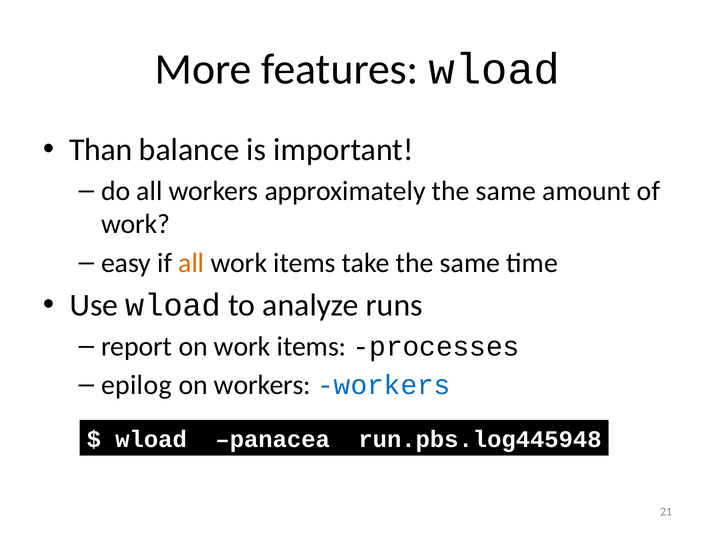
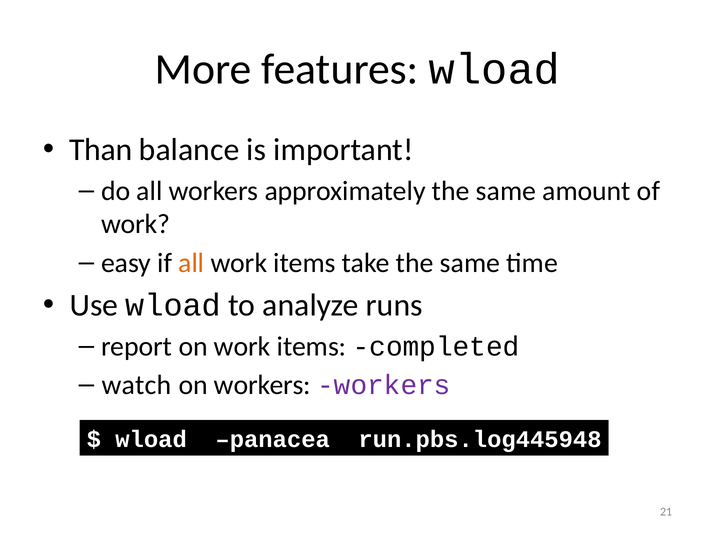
processes: processes -> completed
epilog: epilog -> watch
workers at (384, 385) colour: blue -> purple
